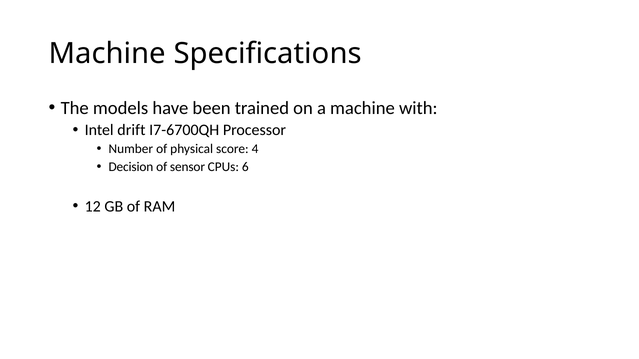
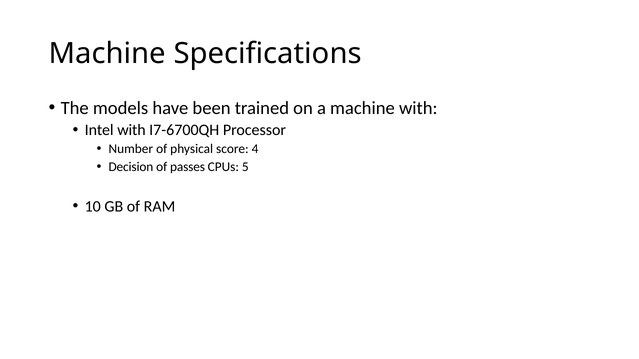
Intel drift: drift -> with
sensor: sensor -> passes
6: 6 -> 5
12: 12 -> 10
